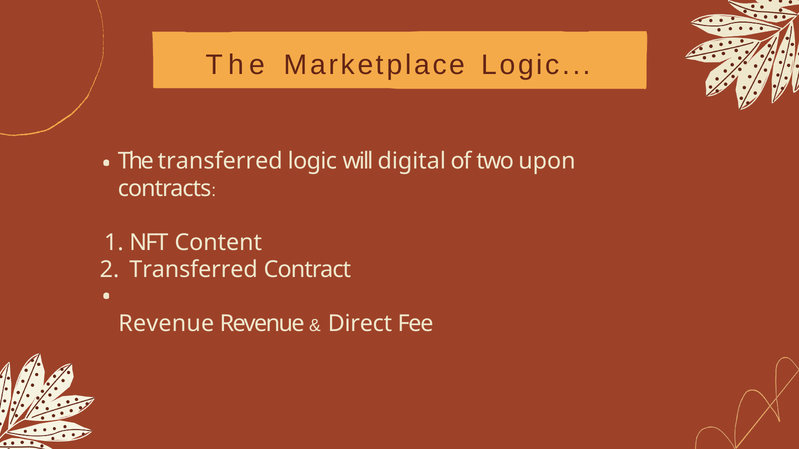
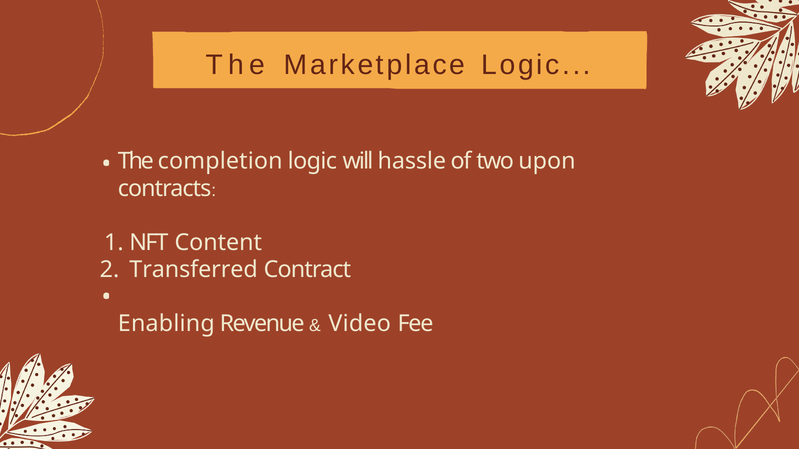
The transferred: transferred -> completion
digital: digital -> hassle
Revenue at (166, 324): Revenue -> Enabling
Direct: Direct -> Video
